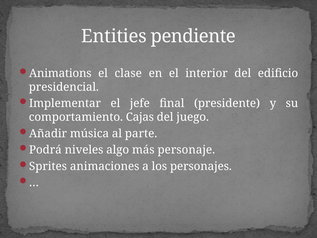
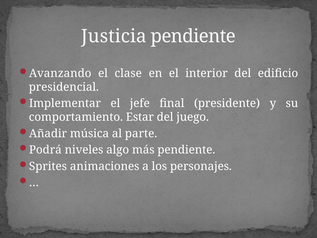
Entities: Entities -> Justicia
Animations: Animations -> Avanzando
Cajas: Cajas -> Estar
más personaje: personaje -> pendiente
